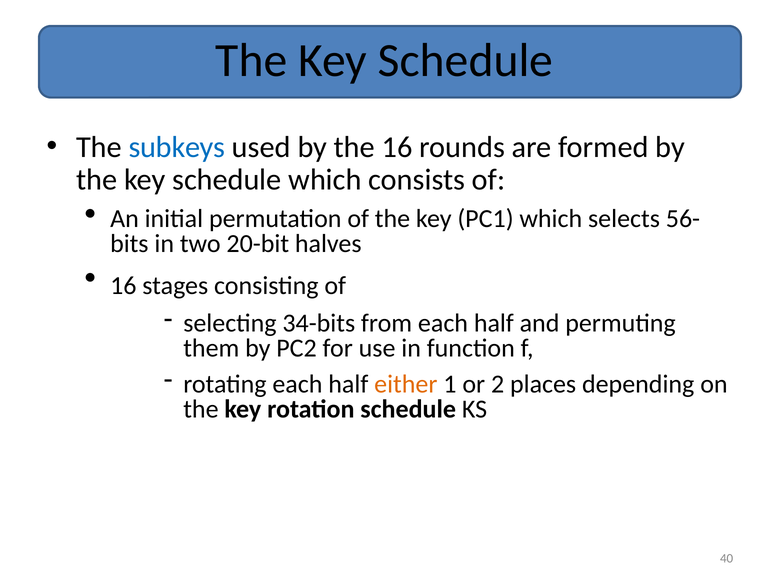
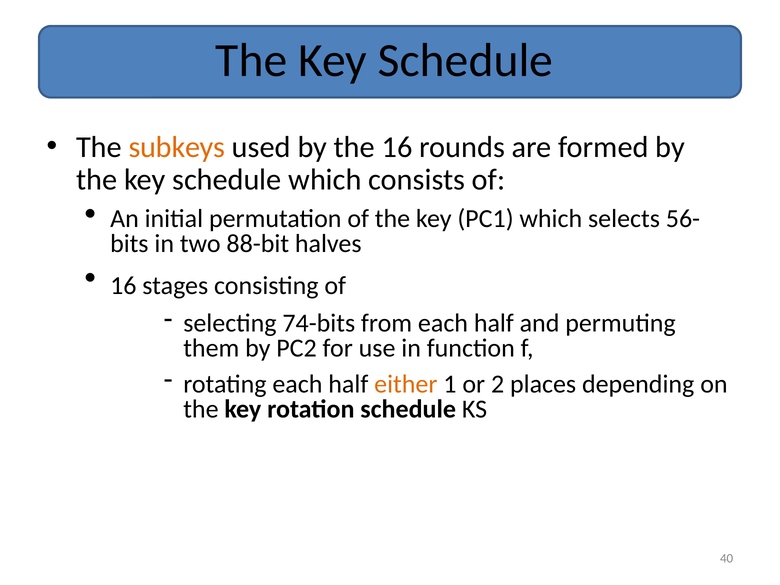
subkeys colour: blue -> orange
20-bit: 20-bit -> 88-bit
34-bits: 34-bits -> 74-bits
